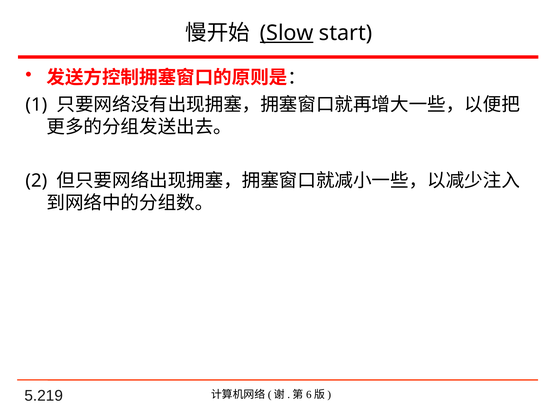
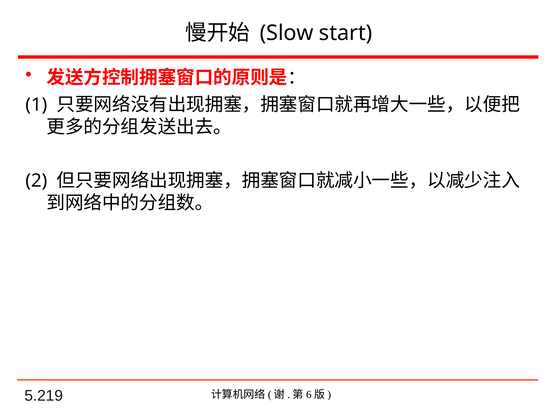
Slow underline: present -> none
